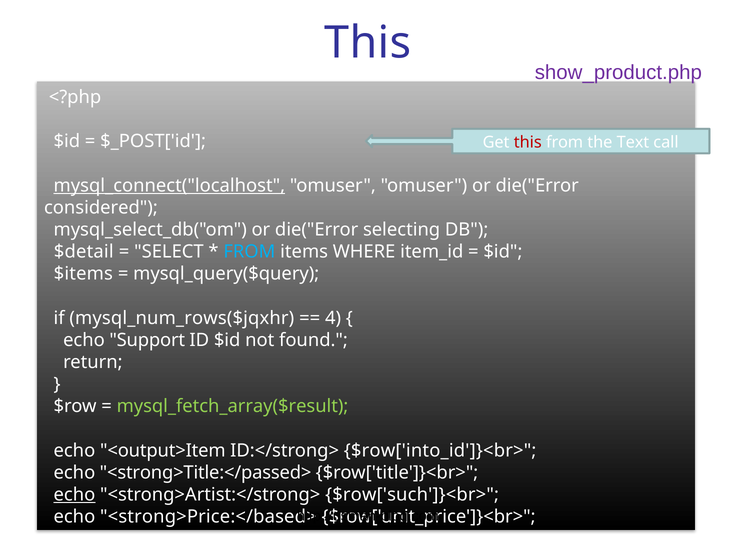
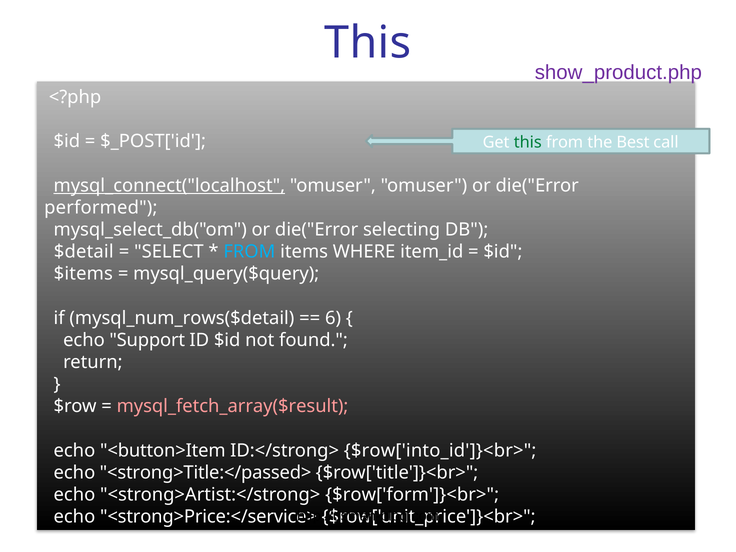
this at (528, 142) colour: red -> green
Text: Text -> Best
considered: considered -> performed
mysql_num_rows($jqxhr: mysql_num_rows($jqxhr -> mysql_num_rows($detail
4: 4 -> 6
mysql_fetch_array($result colour: light green -> pink
<output>Item: <output>Item -> <button>Item
echo at (74, 495) underline: present -> none
$row['such']}<br>: $row['such']}<br> -> $row['form']}<br>
<strong>Price:</based>: <strong>Price:</based> -> <strong>Price:</service>
